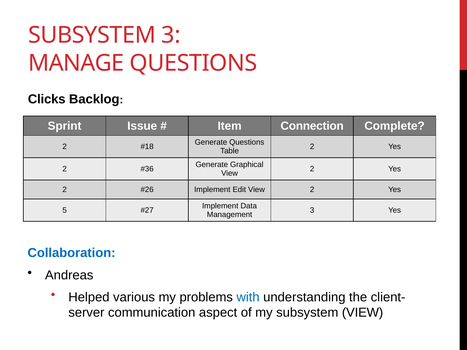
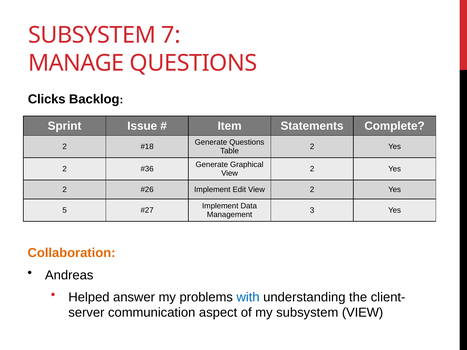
SUBSYSTEM 3: 3 -> 7
Connection: Connection -> Statements
Collaboration colour: blue -> orange
various: various -> answer
